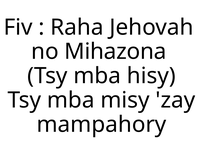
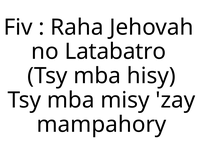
Mihazona: Mihazona -> Latabatro
